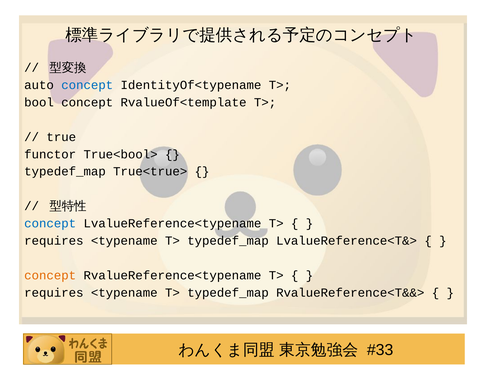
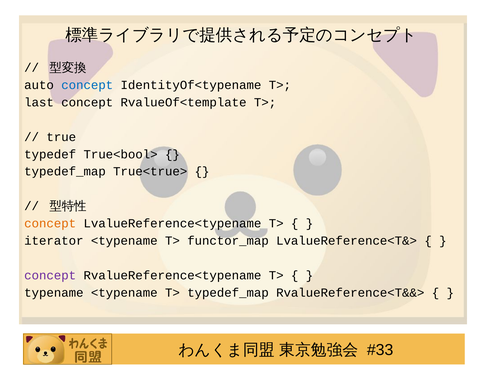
bool: bool -> last
functor: functor -> typedef
concept at (50, 223) colour: blue -> orange
requires at (54, 241): requires -> iterator
typedef_map at (228, 241): typedef_map -> functor_map
concept at (50, 275) colour: orange -> purple
requires at (54, 292): requires -> typename
